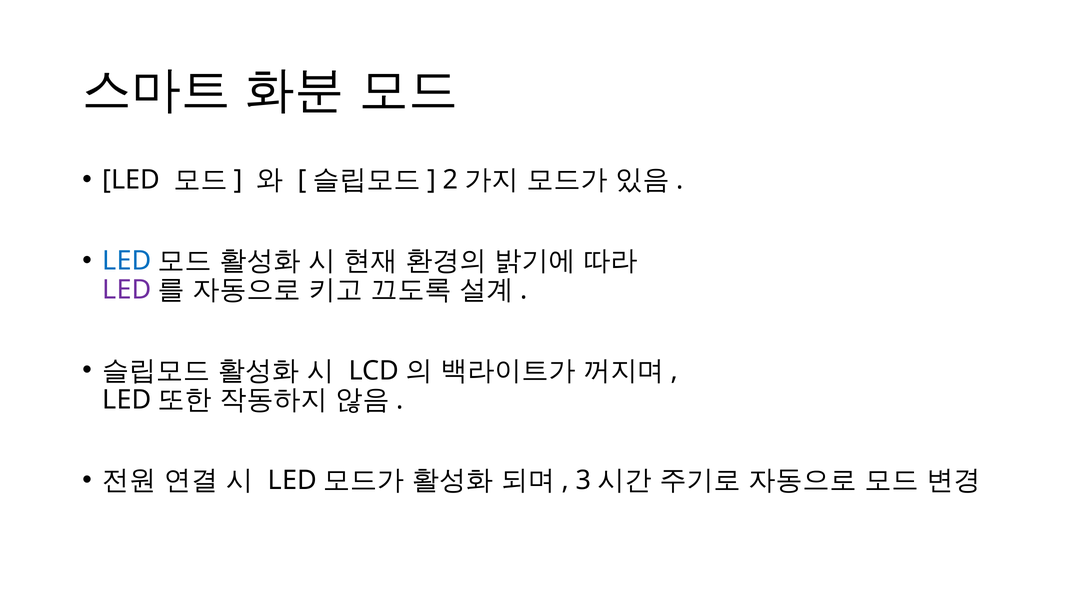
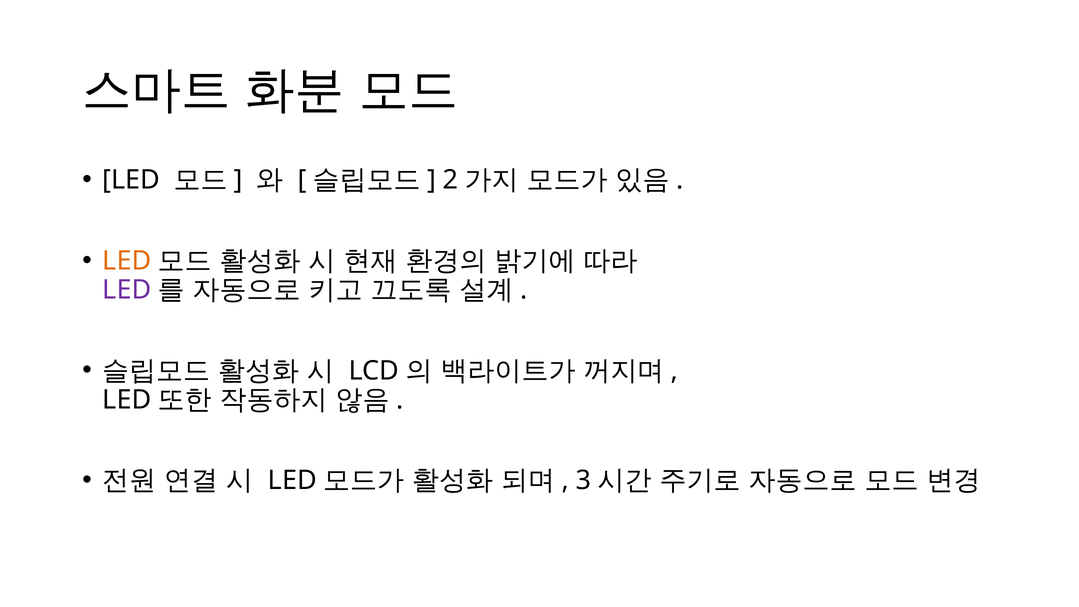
LED at (127, 261) colour: blue -> orange
